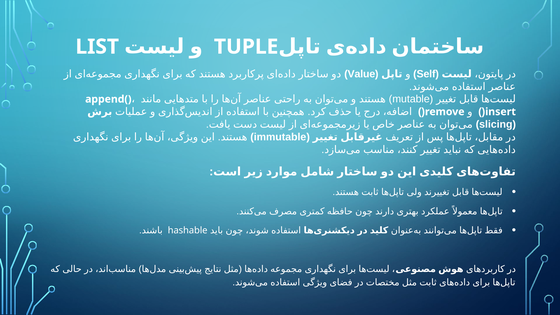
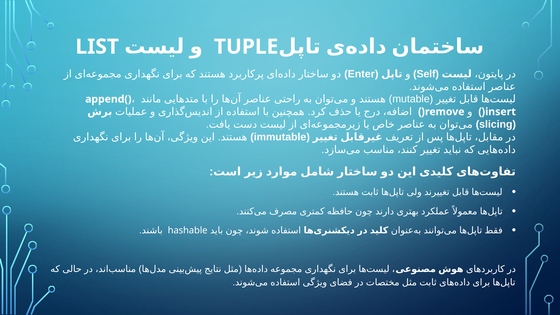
Value: Value -> Enter
